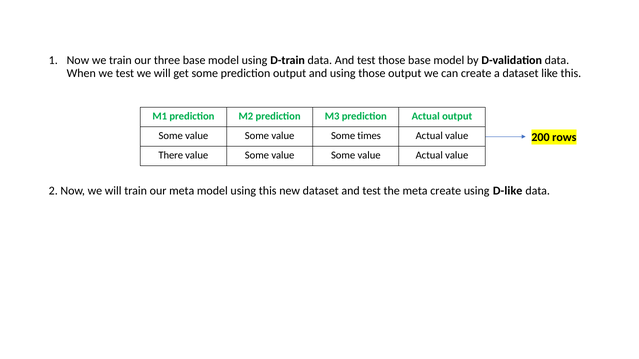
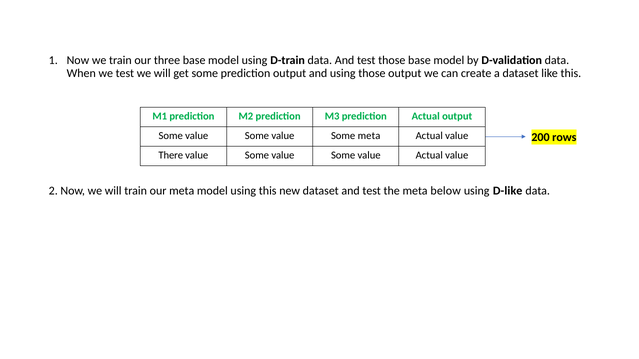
Some times: times -> meta
meta create: create -> below
